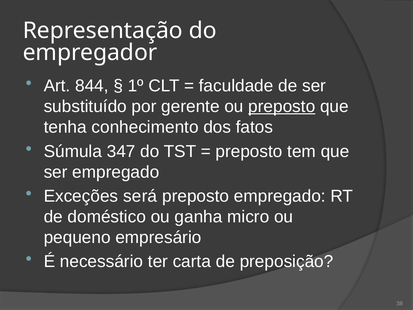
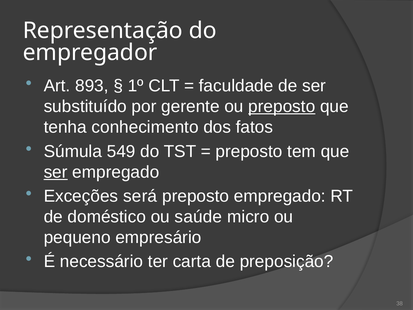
844: 844 -> 893
347: 347 -> 549
ser at (56, 172) underline: none -> present
ganha: ganha -> saúde
